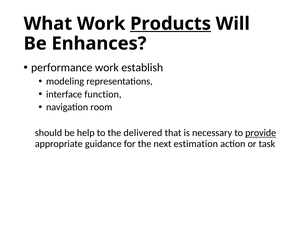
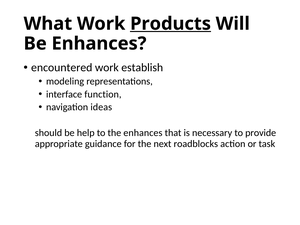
performance: performance -> encountered
room: room -> ideas
the delivered: delivered -> enhances
provide underline: present -> none
estimation: estimation -> roadblocks
